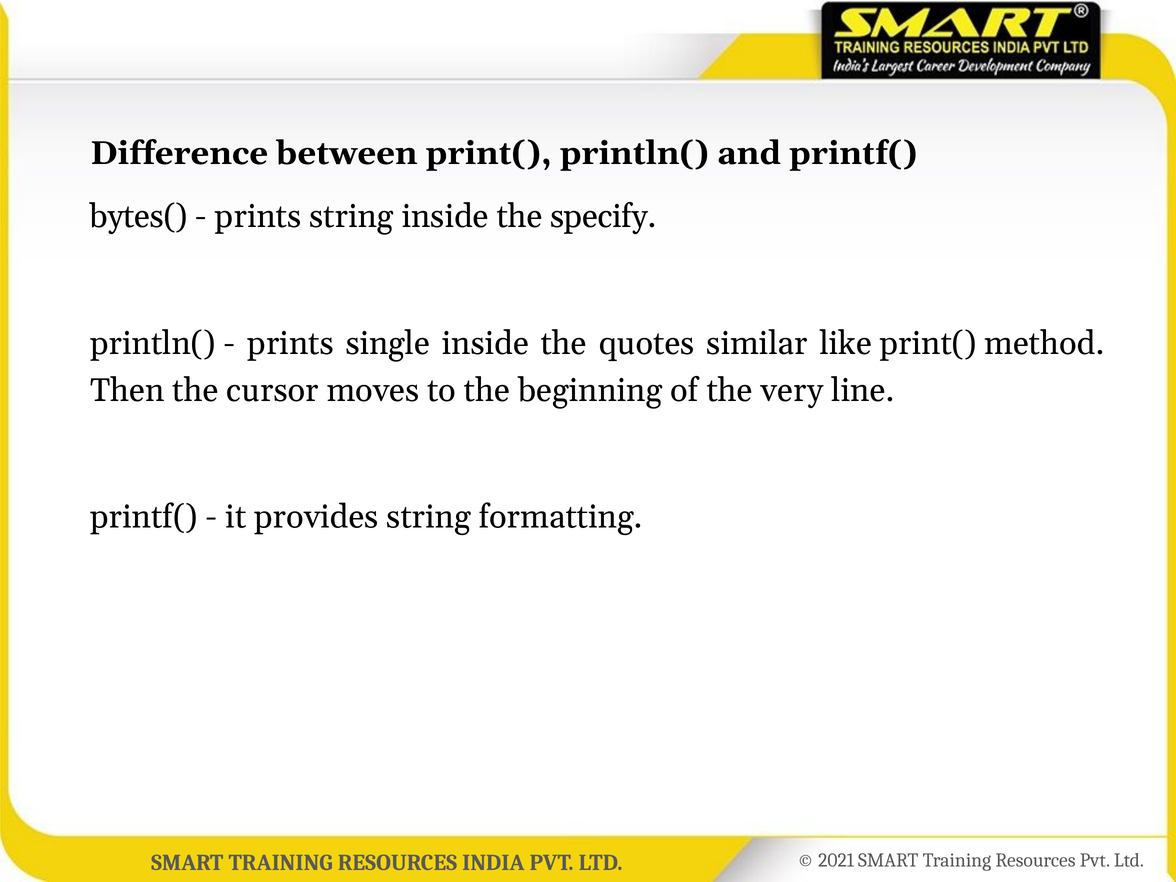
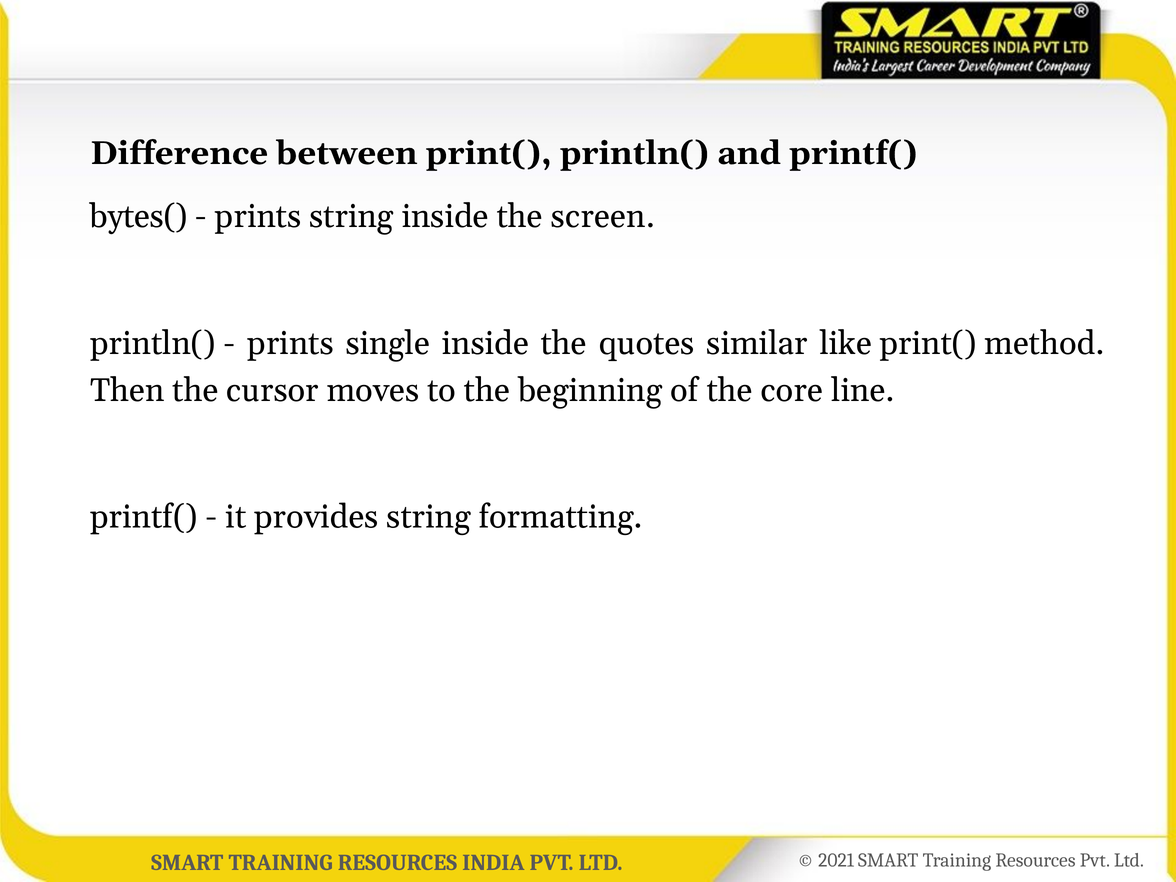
specify: specify -> screen
very: very -> core
